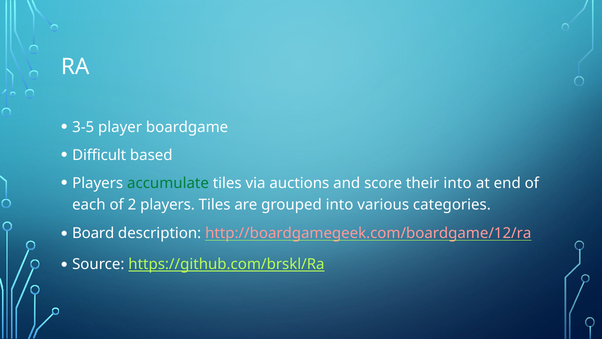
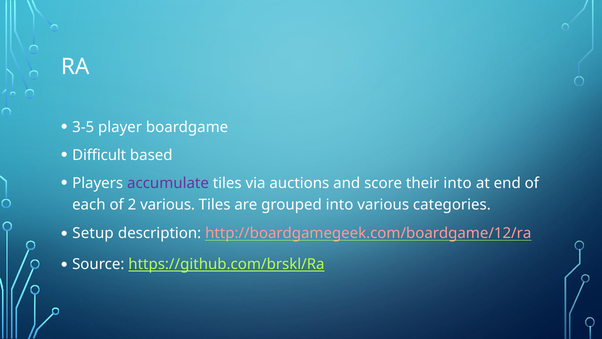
accumulate colour: green -> purple
2 players: players -> various
Board: Board -> Setup
